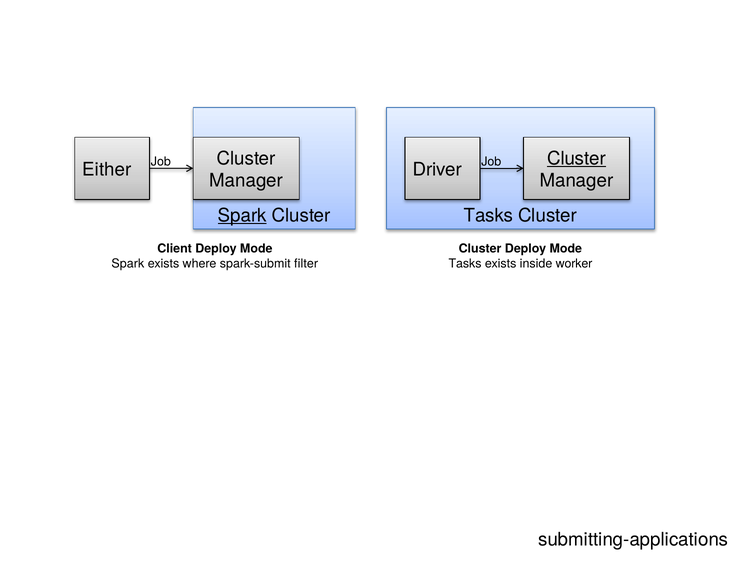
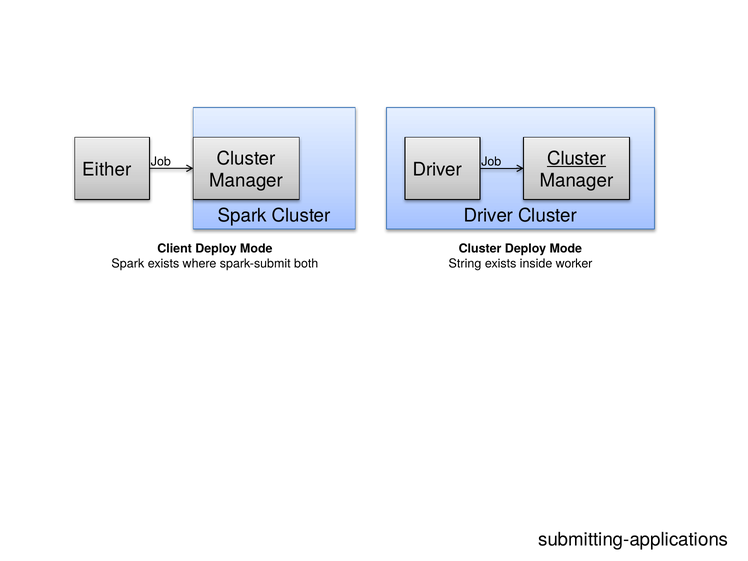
Spark at (242, 215) underline: present -> none
Tasks at (488, 215): Tasks -> Driver
filter: filter -> both
Tasks at (465, 263): Tasks -> String
